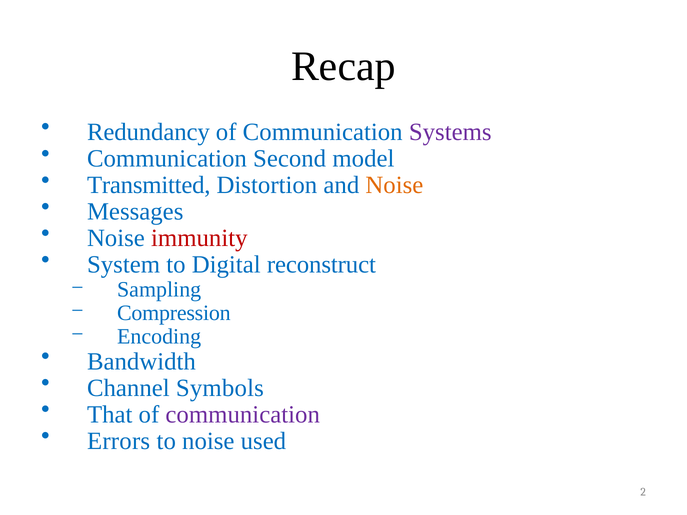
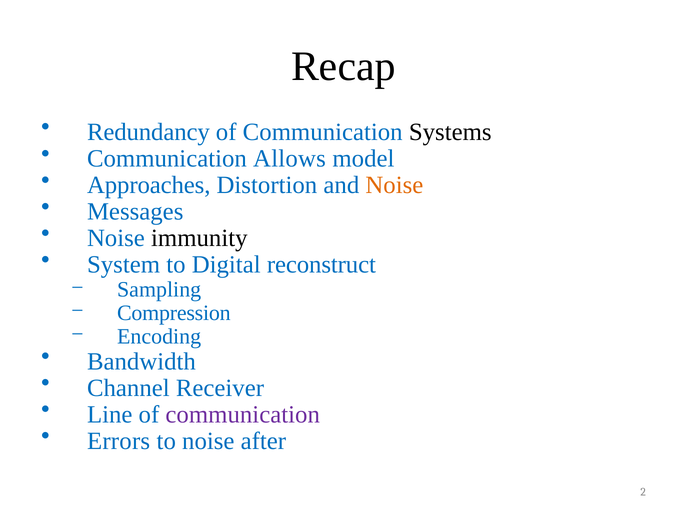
Systems colour: purple -> black
Second: Second -> Allows
Transmitted: Transmitted -> Approaches
immunity colour: red -> black
Symbols: Symbols -> Receiver
That: That -> Line
used: used -> after
